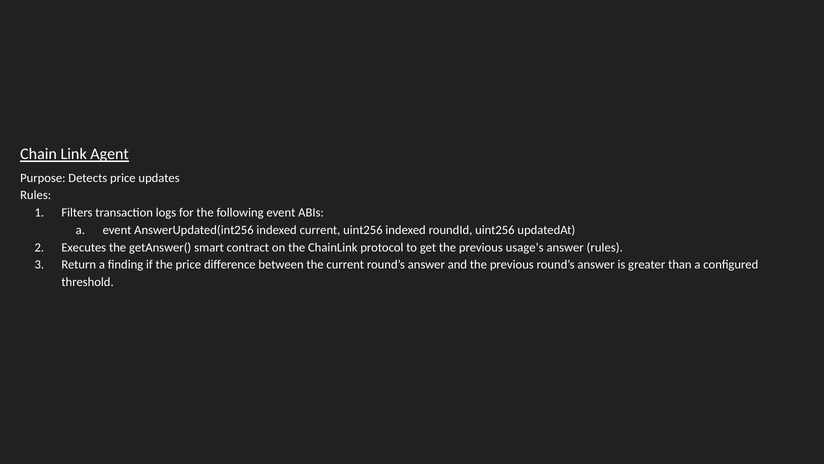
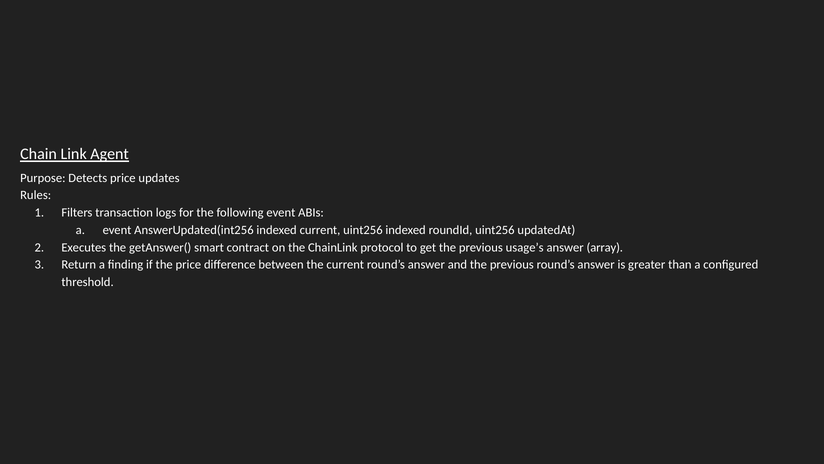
answer rules: rules -> array
